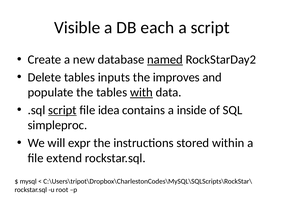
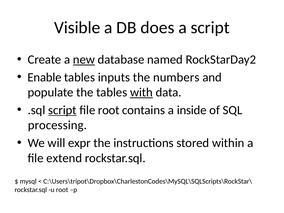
each: each -> does
new underline: none -> present
named underline: present -> none
Delete: Delete -> Enable
improves: improves -> numbers
file idea: idea -> root
simpleproc: simpleproc -> processing
